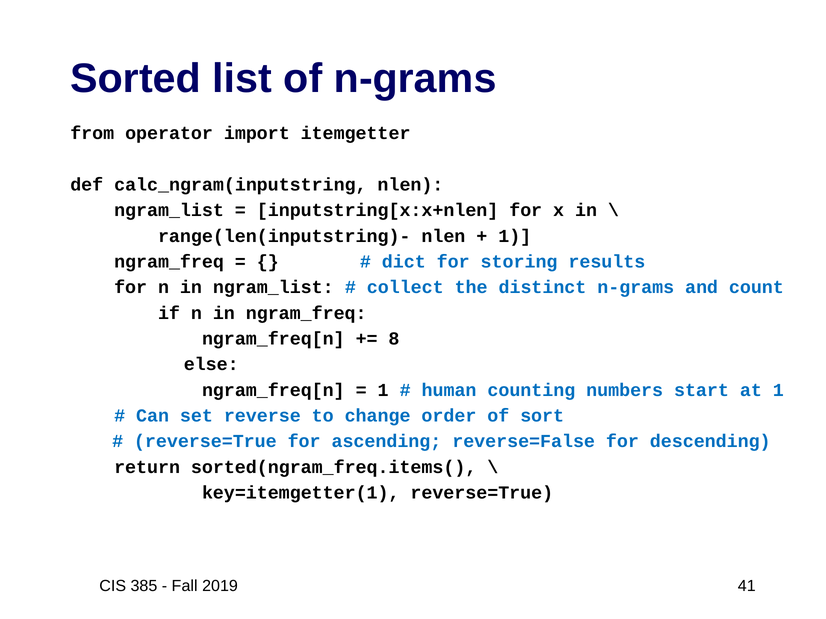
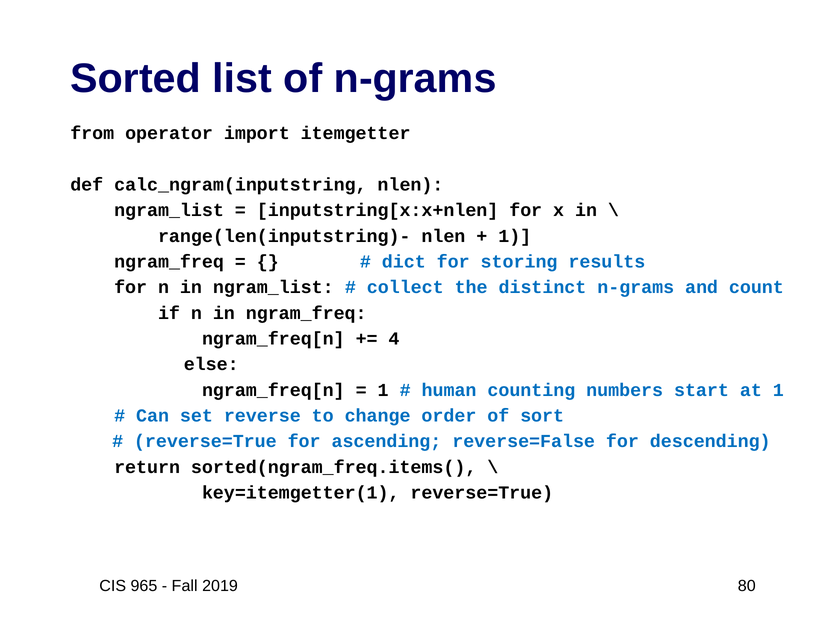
8: 8 -> 4
385: 385 -> 965
41: 41 -> 80
